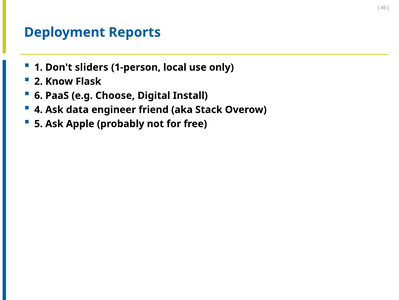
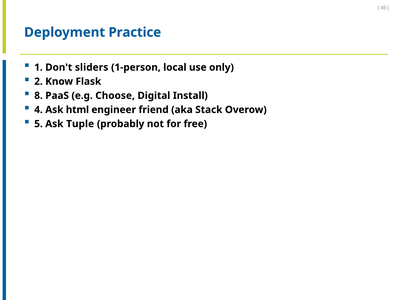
Reports: Reports -> Practice
6: 6 -> 8
data: data -> html
Apple: Apple -> Tuple
